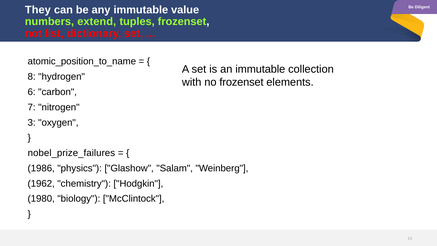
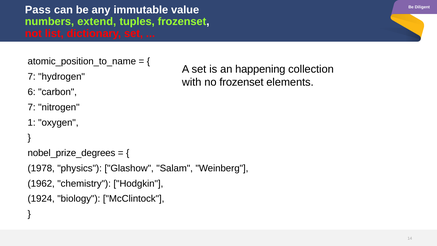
They: They -> Pass
an immutable: immutable -> happening
8 at (32, 77): 8 -> 7
3: 3 -> 1
nobel_prize_failures: nobel_prize_failures -> nobel_prize_degrees
1986: 1986 -> 1978
1980: 1980 -> 1924
